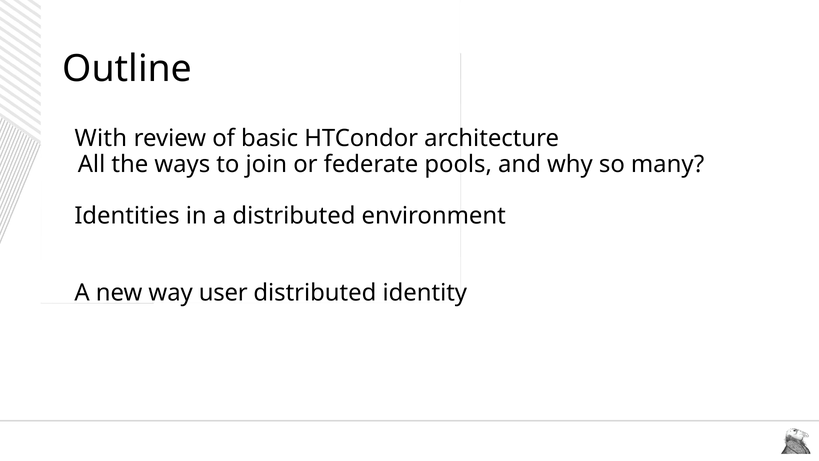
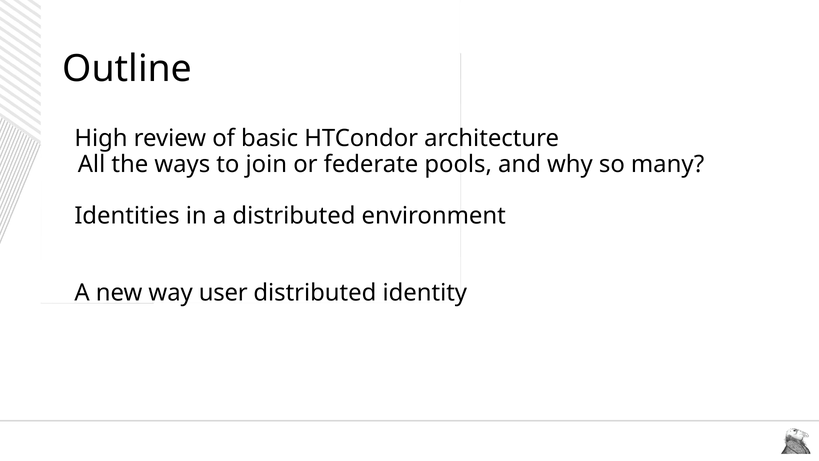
With: With -> High
